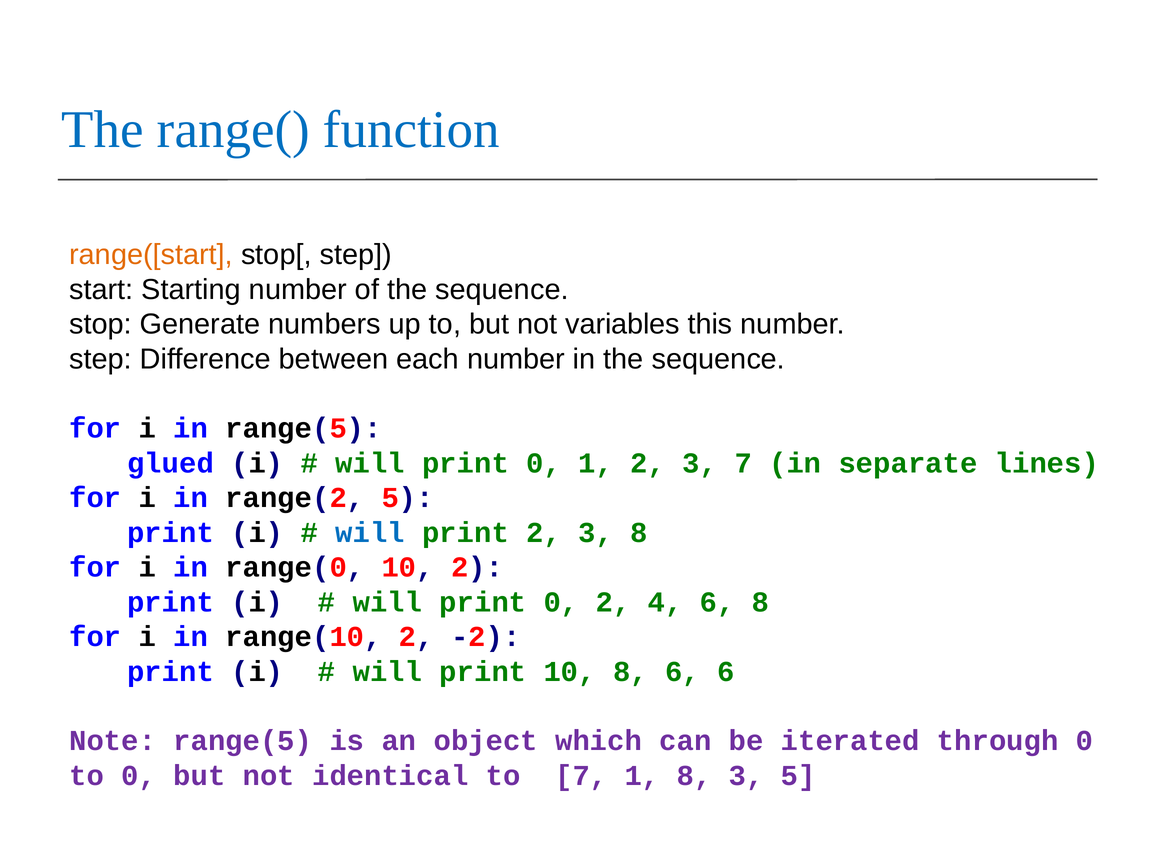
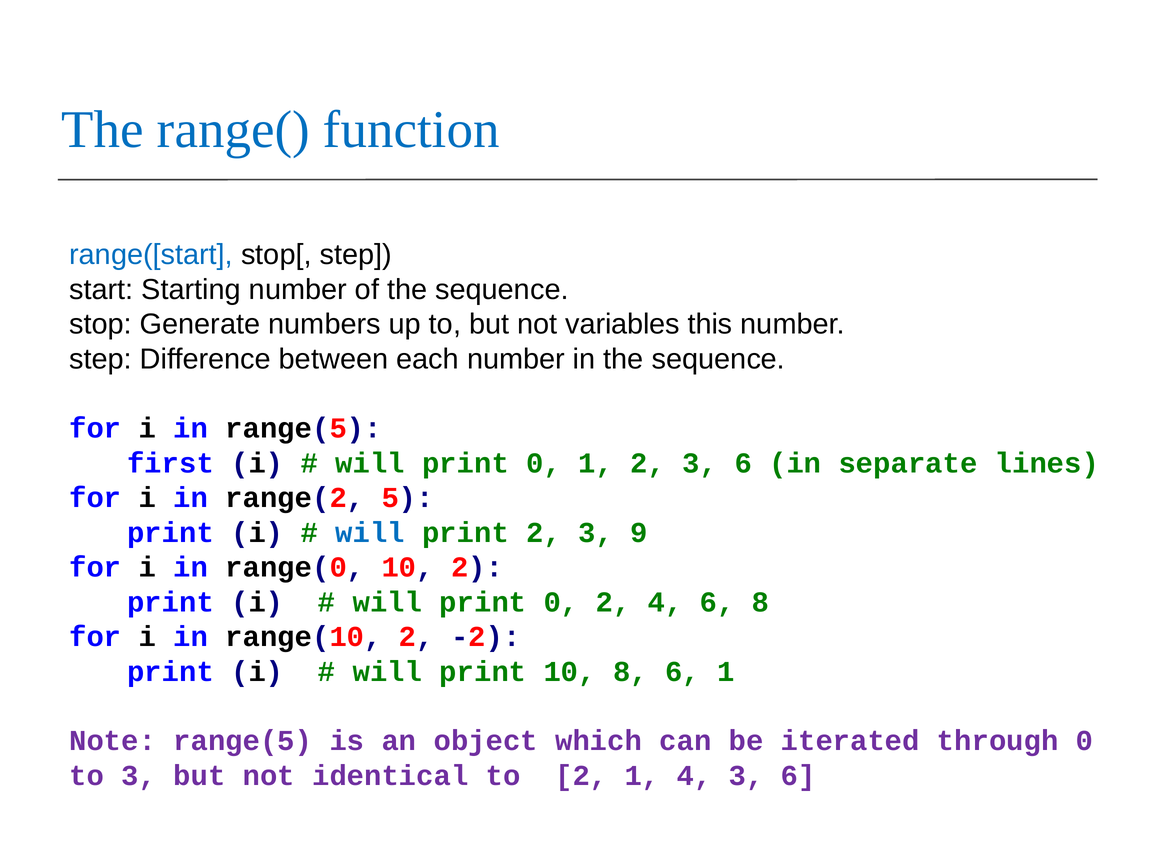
range([start colour: orange -> blue
glued: glued -> first
2 3 7: 7 -> 6
3 8: 8 -> 9
6 6: 6 -> 1
to 0: 0 -> 3
to 7: 7 -> 2
1 8: 8 -> 4
5 at (798, 775): 5 -> 6
